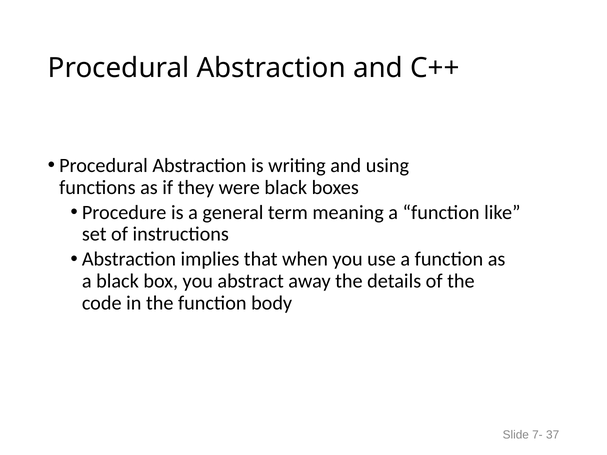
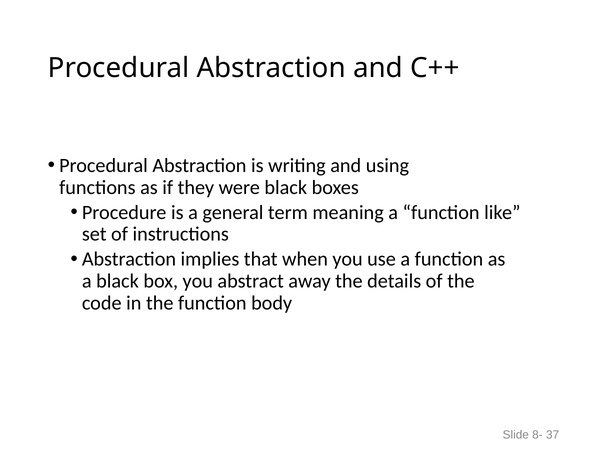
7-: 7- -> 8-
